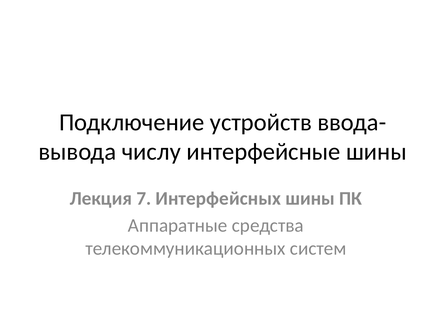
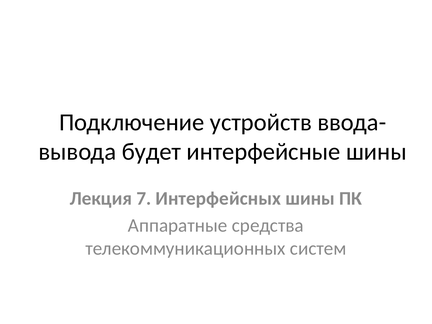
числу: числу -> будет
